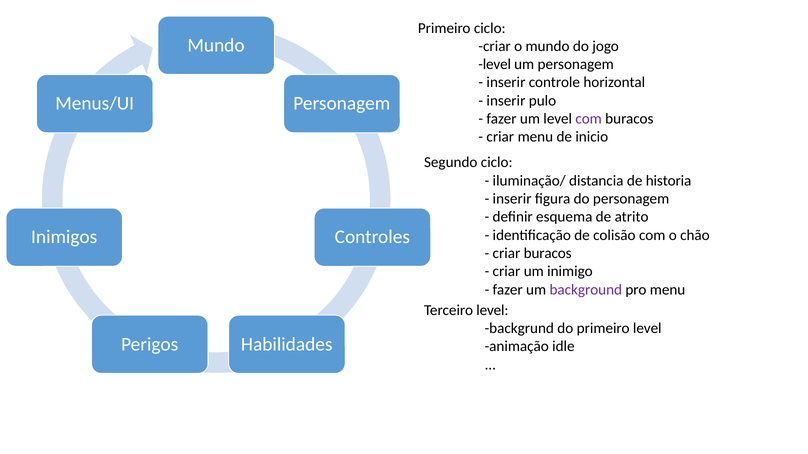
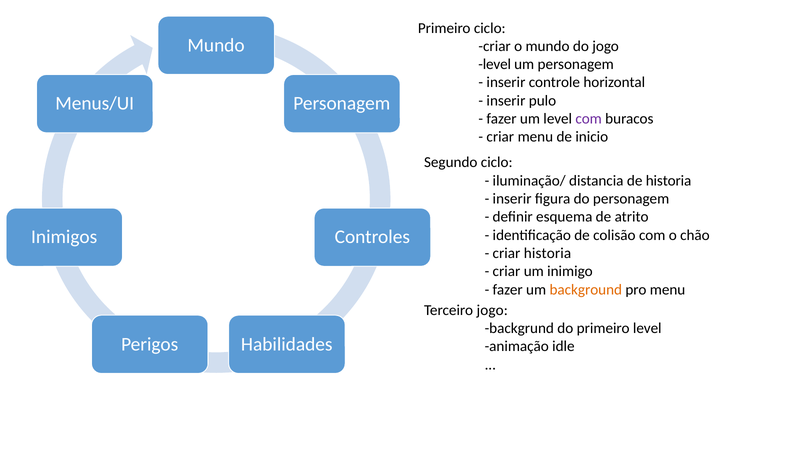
criar buracos: buracos -> historia
background colour: purple -> orange
Terceiro level: level -> jogo
